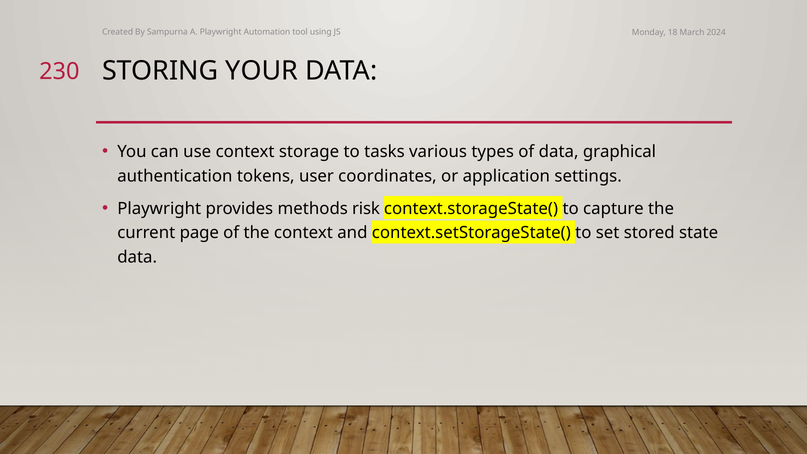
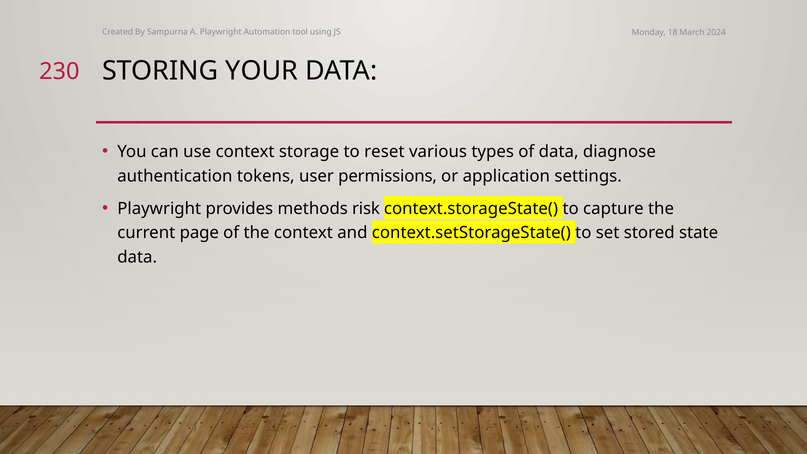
tasks: tasks -> reset
graphical: graphical -> diagnose
coordinates: coordinates -> permissions
